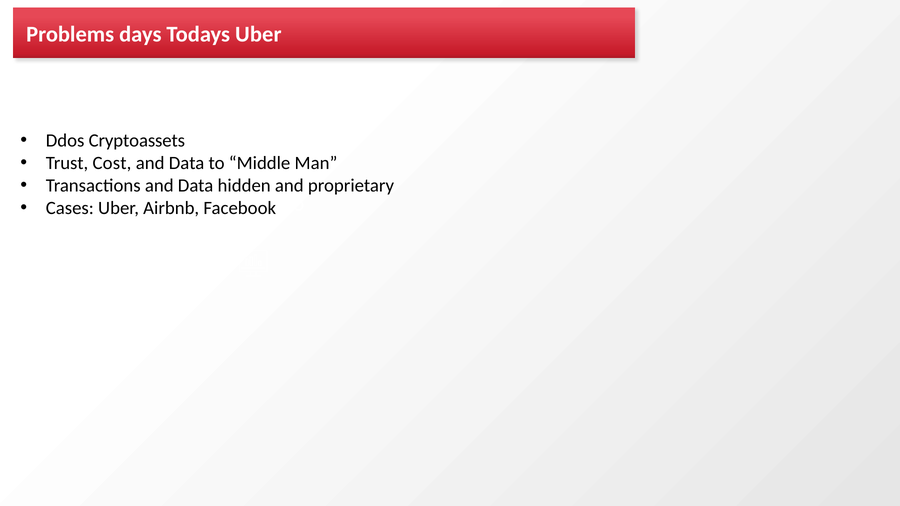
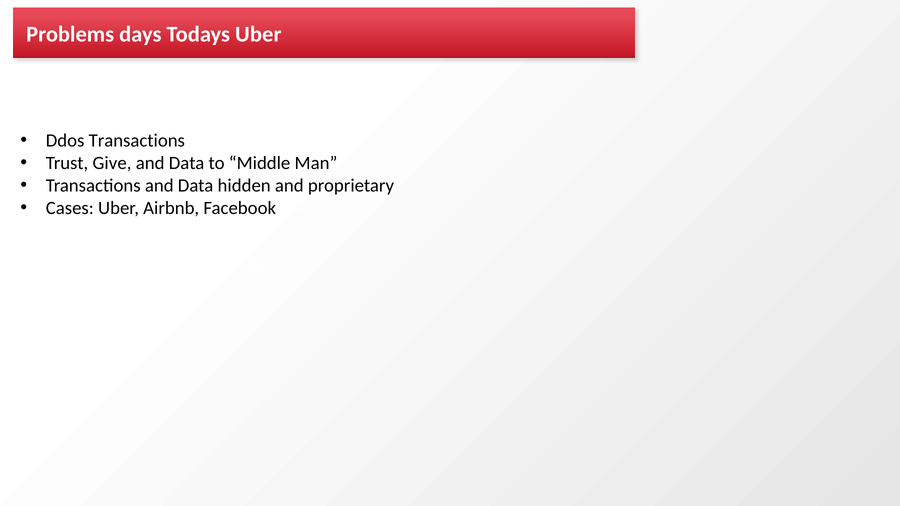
Ddos Cryptoassets: Cryptoassets -> Transactions
Cost: Cost -> Give
